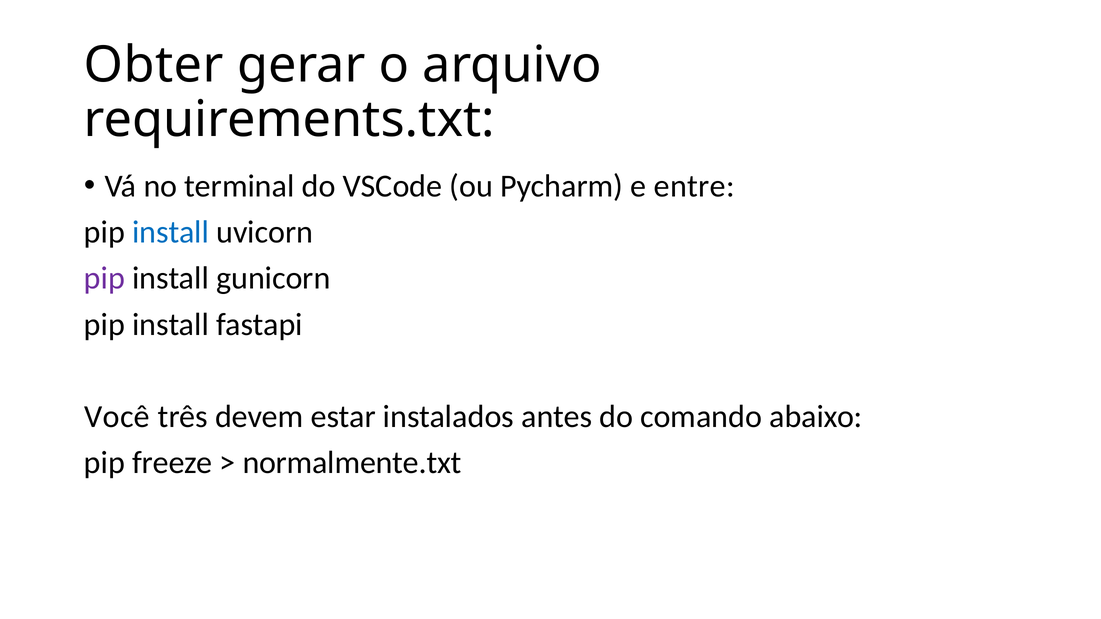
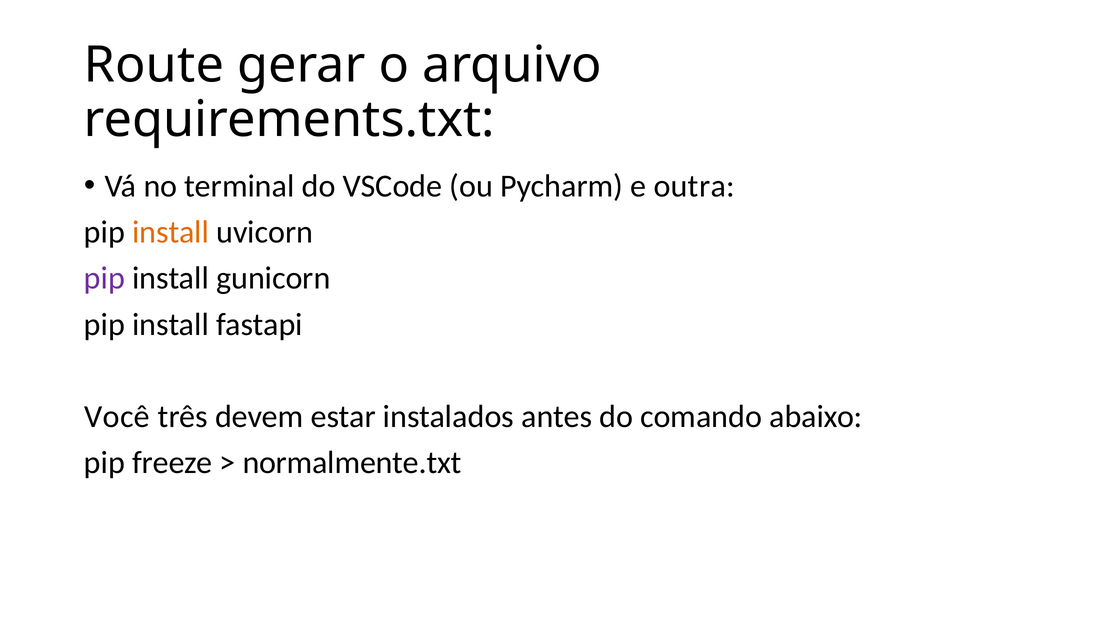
Obter: Obter -> Route
entre: entre -> outra
install at (171, 232) colour: blue -> orange
